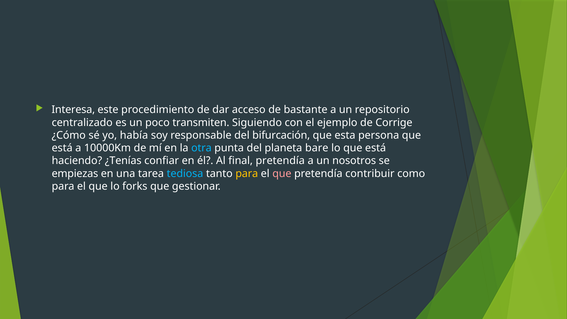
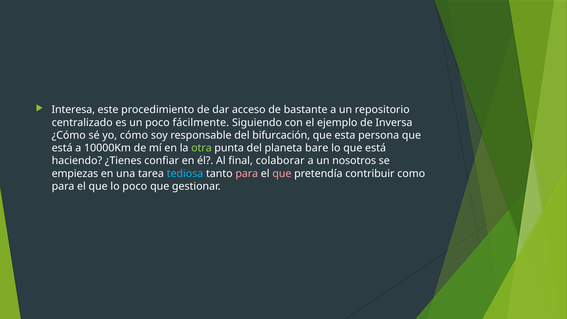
transmiten: transmiten -> fácilmente
Corrige: Corrige -> Inversa
había: había -> cómo
otra colour: light blue -> light green
¿Tenías: ¿Tenías -> ¿Tienes
final pretendía: pretendía -> colaborar
para at (247, 174) colour: yellow -> pink
lo forks: forks -> poco
